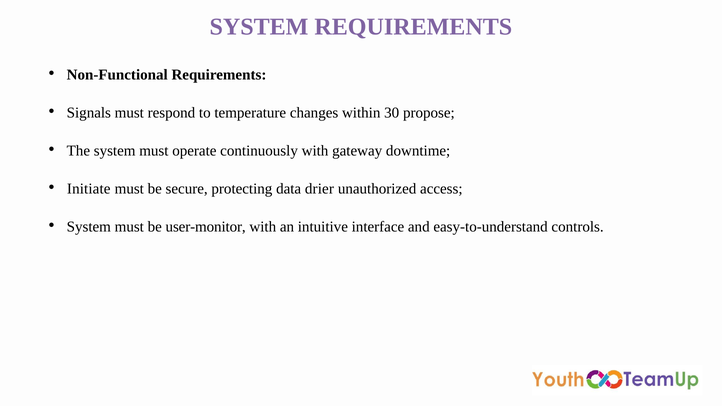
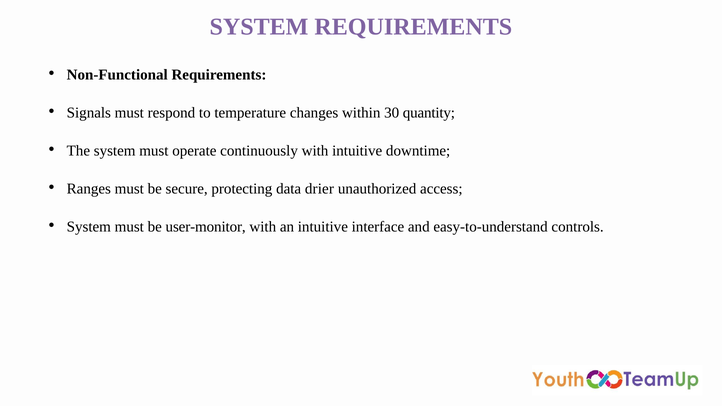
propose: propose -> quantity
with gateway: gateway -> intuitive
Initiate: Initiate -> Ranges
